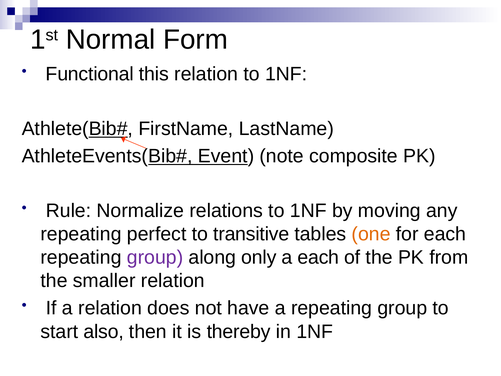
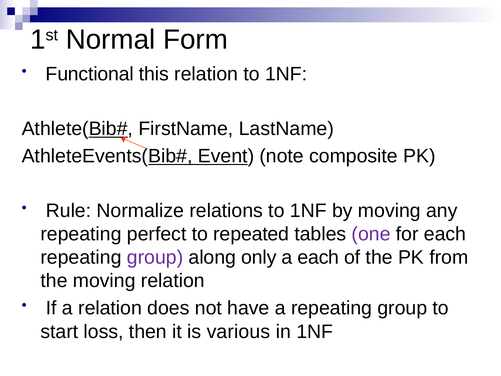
transitive: transitive -> repeated
one colour: orange -> purple
the smaller: smaller -> moving
also: also -> loss
thereby: thereby -> various
